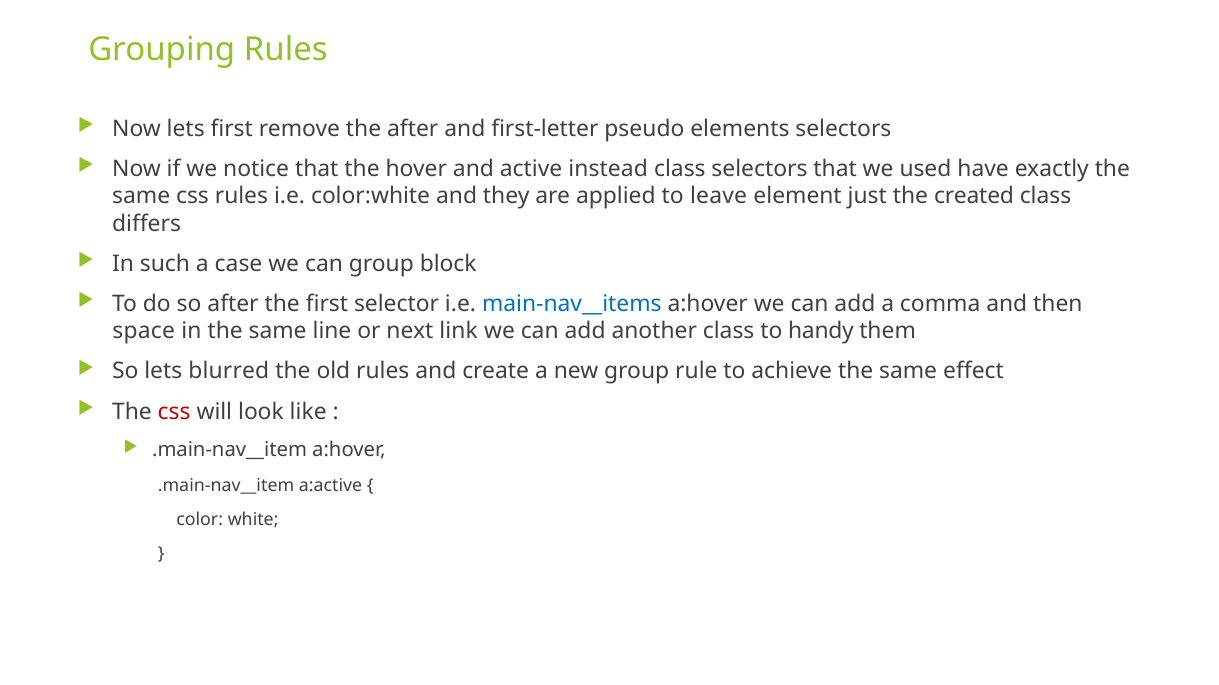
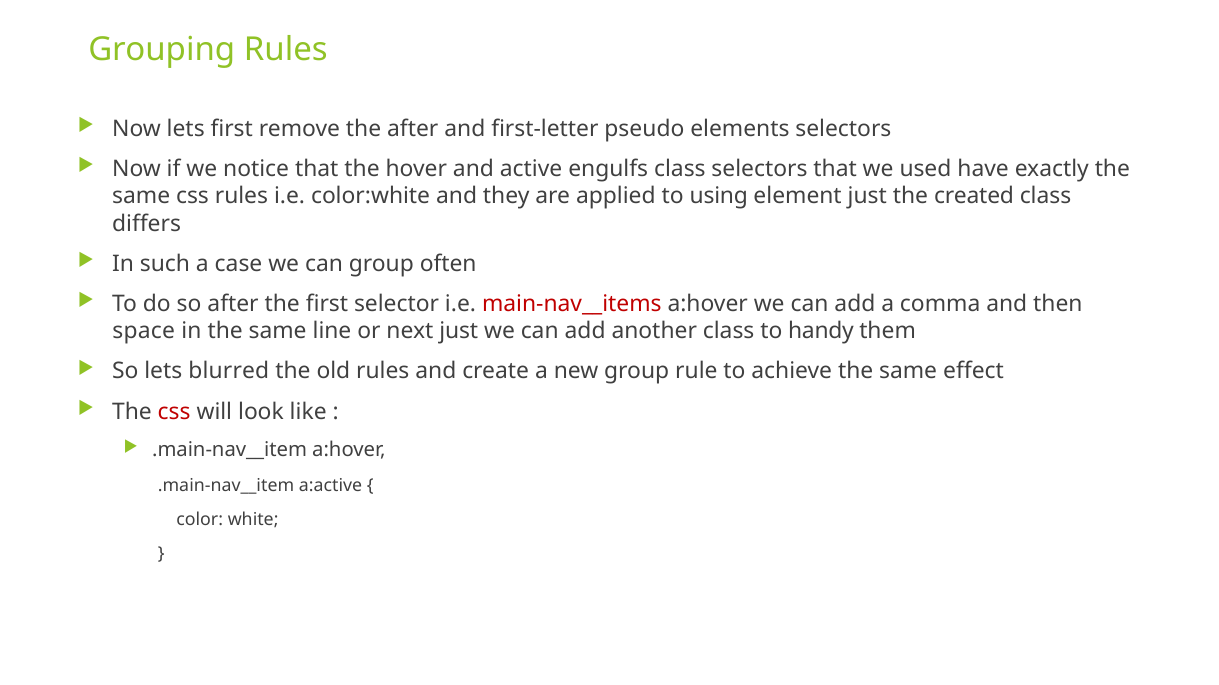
instead: instead -> engulfs
leave: leave -> using
block: block -> often
main-nav__items colour: blue -> red
next link: link -> just
